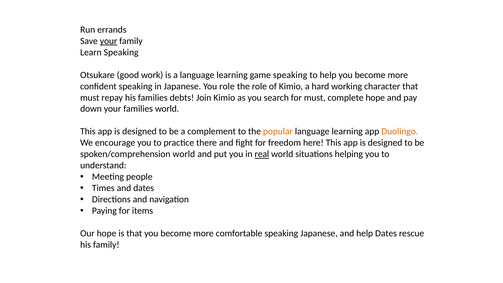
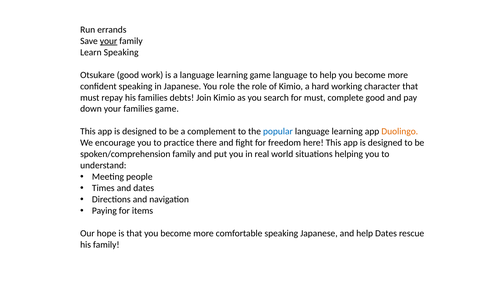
game speaking: speaking -> language
complete hope: hope -> good
families world: world -> game
popular colour: orange -> blue
spoken/comprehension world: world -> family
real underline: present -> none
